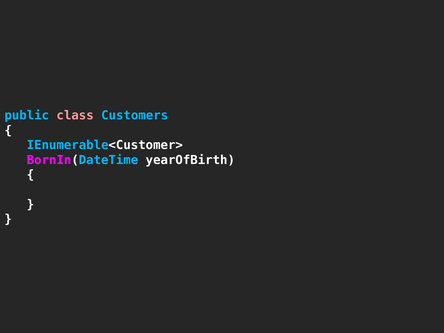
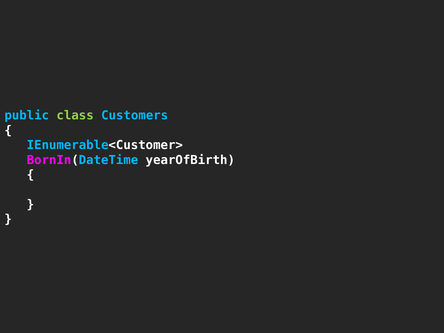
class colour: pink -> light green
